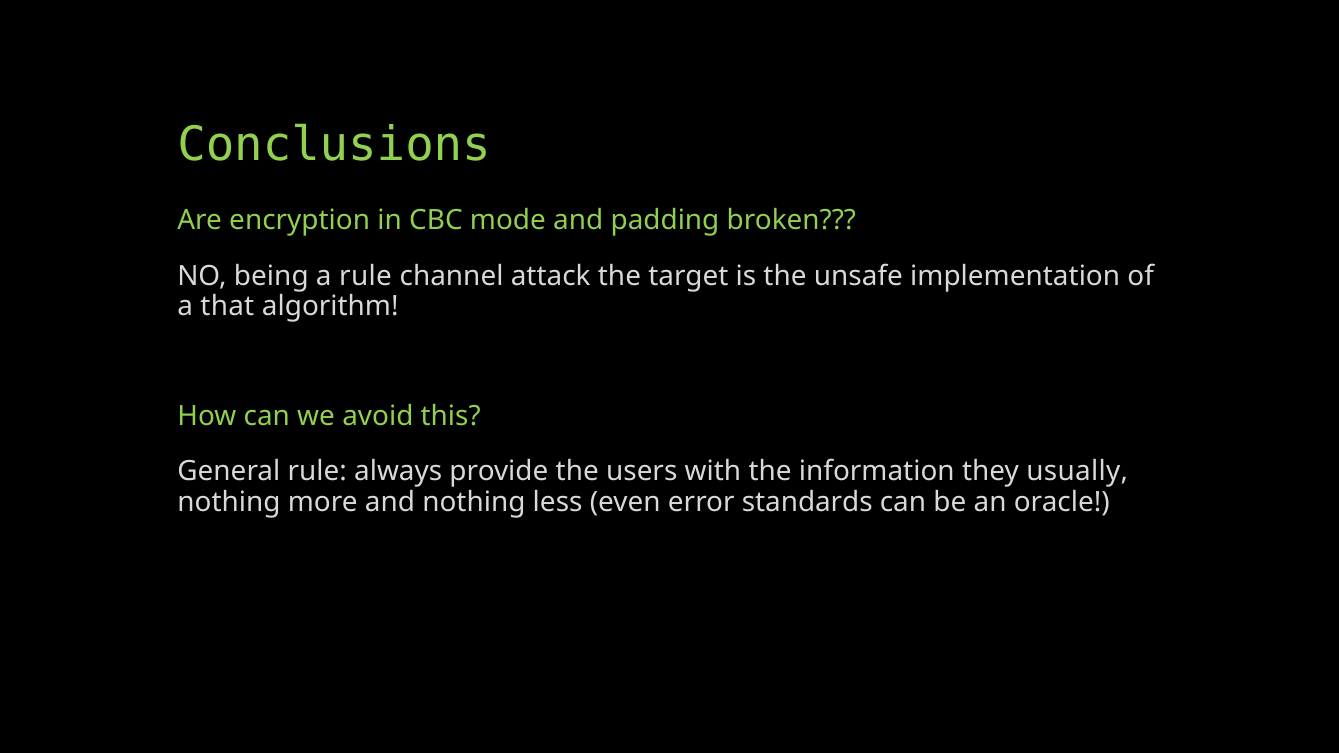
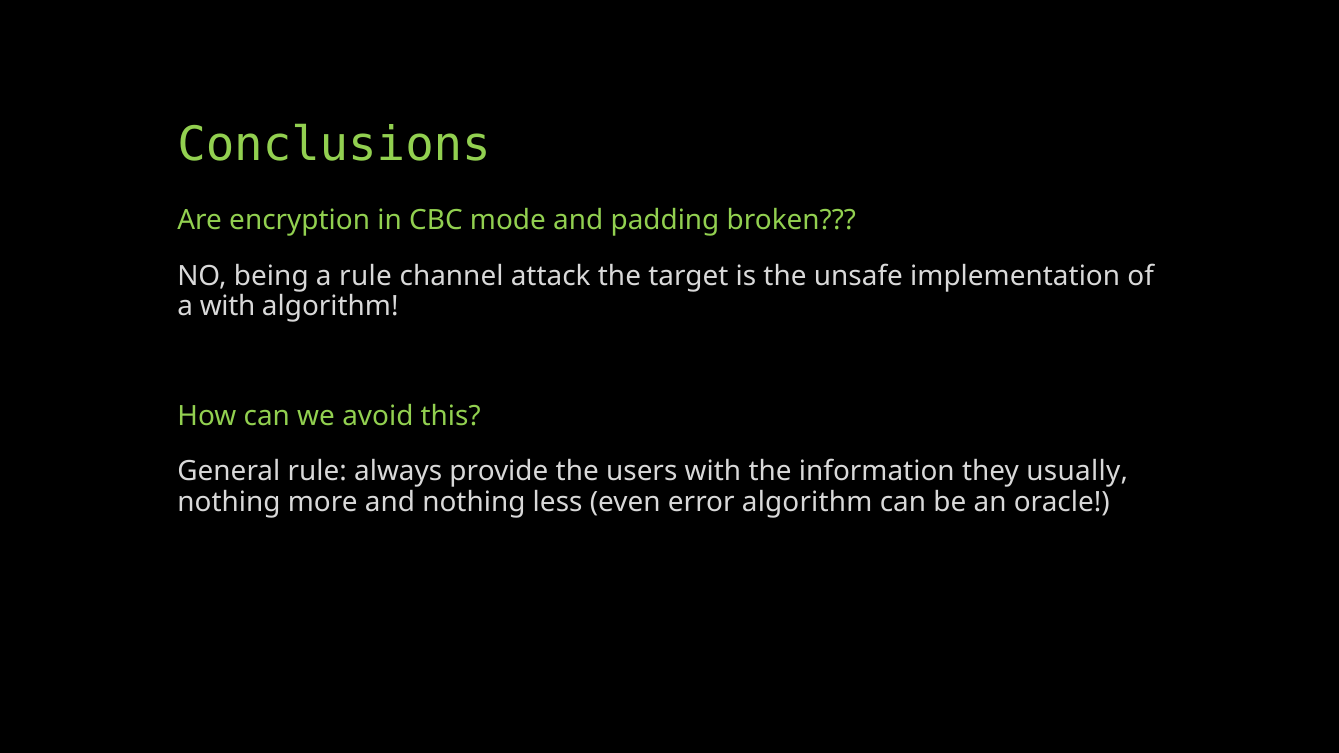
a that: that -> with
error standards: standards -> algorithm
